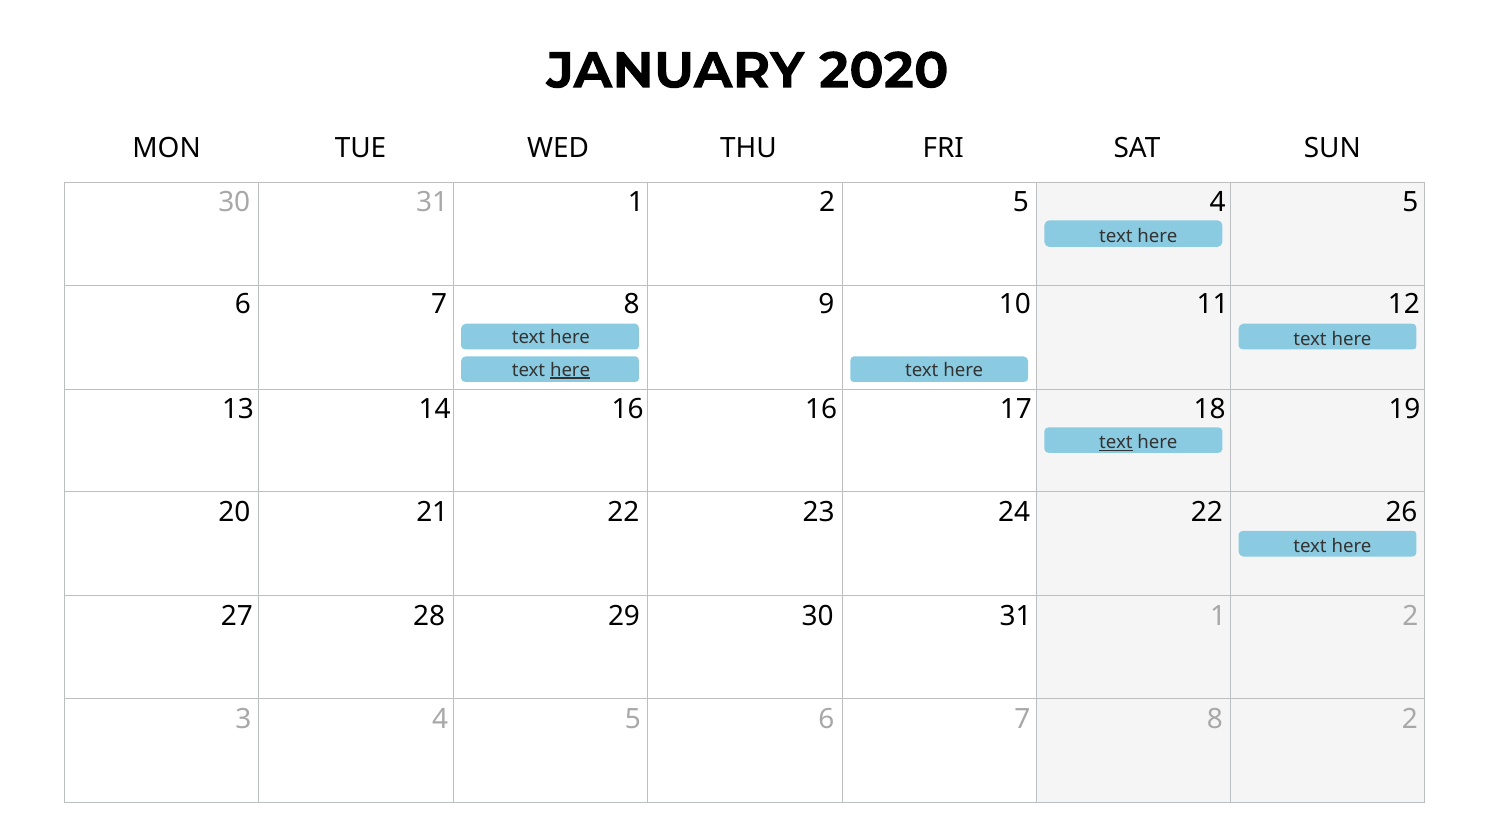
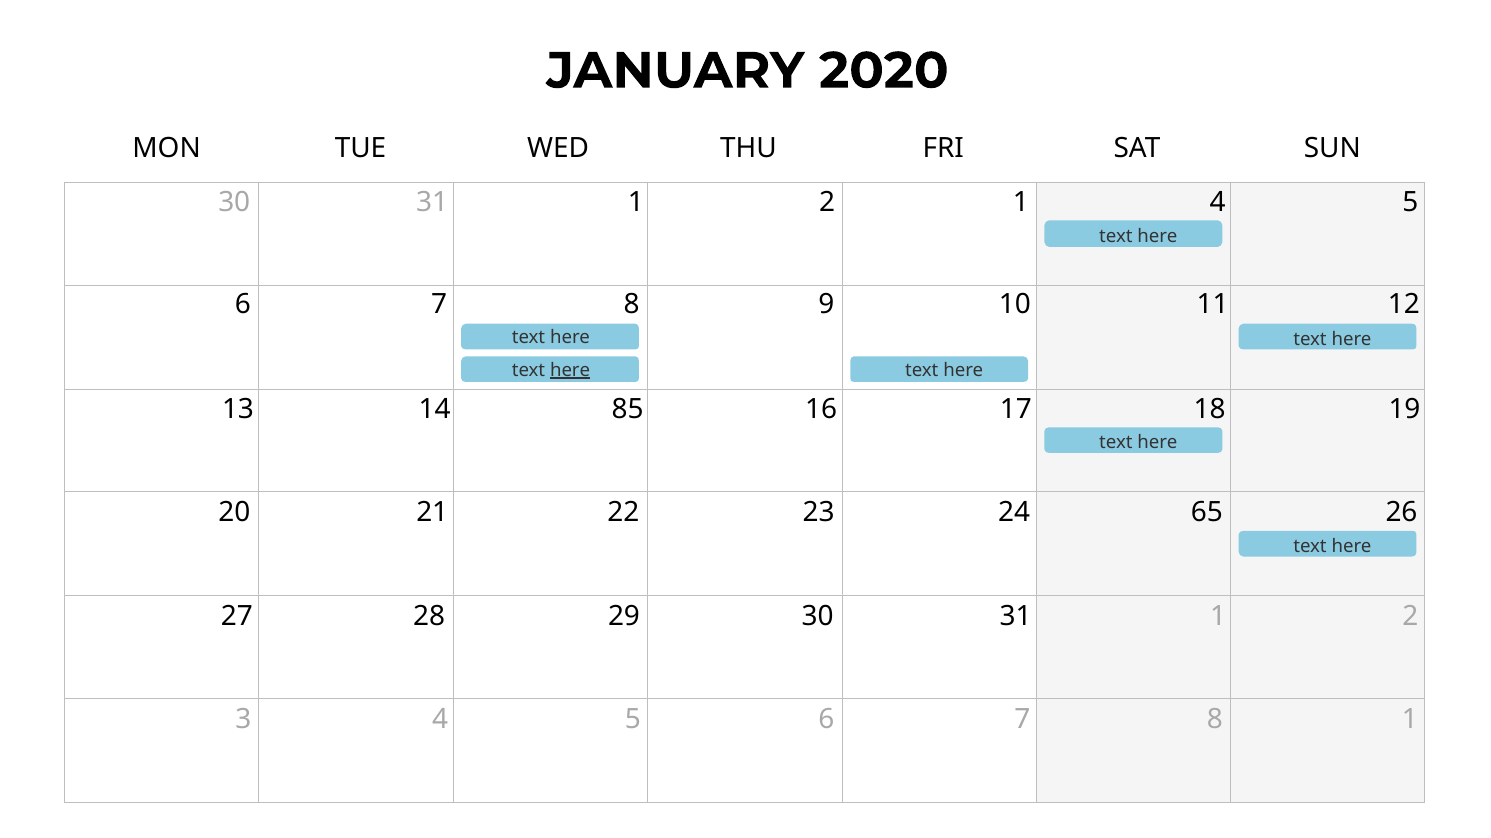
2 5: 5 -> 1
14 16: 16 -> 85
text at (1116, 443) underline: present -> none
24 22: 22 -> 65
8 2: 2 -> 1
